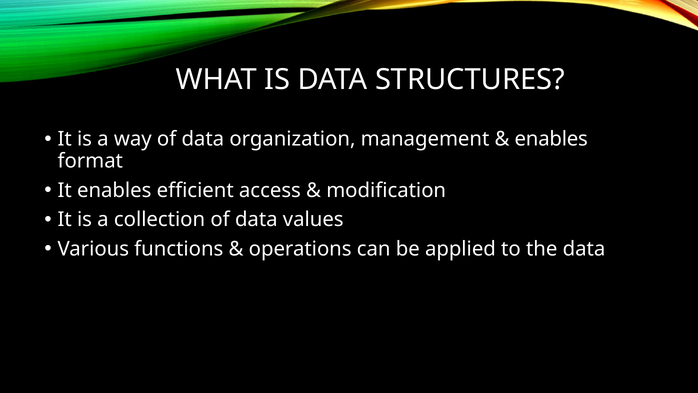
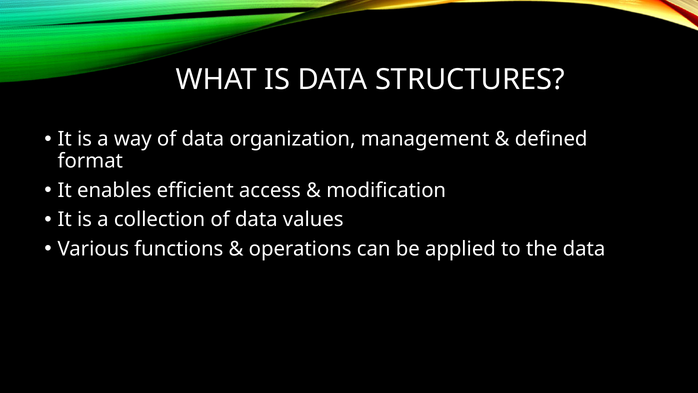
enables at (551, 139): enables -> defined
